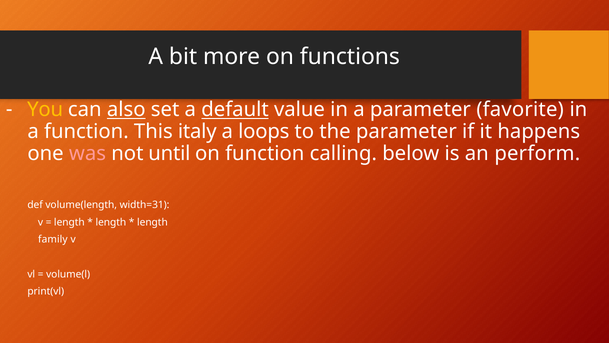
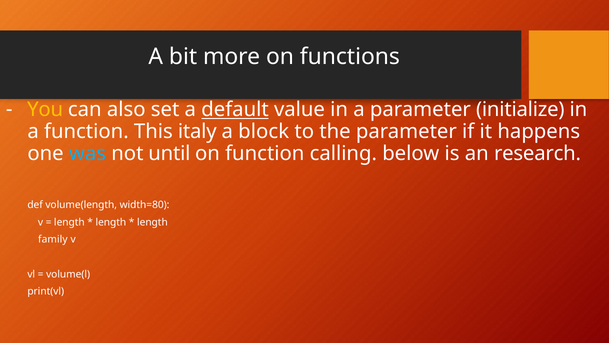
also underline: present -> none
favorite: favorite -> initialize
loops: loops -> block
was colour: pink -> light blue
perform: perform -> research
width=31: width=31 -> width=80
